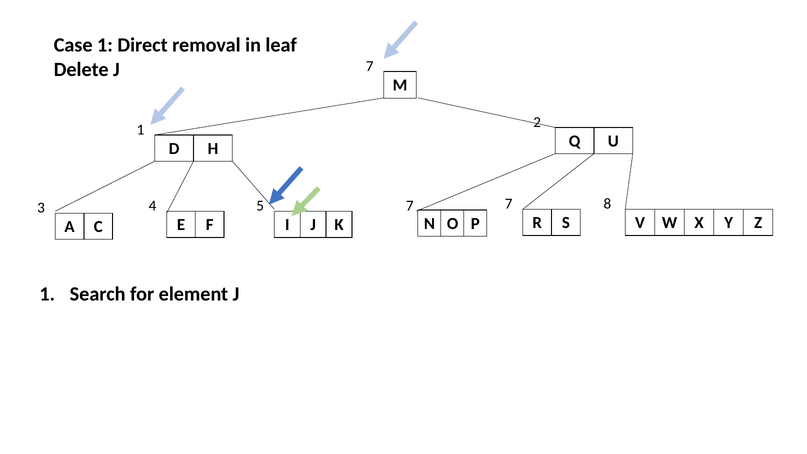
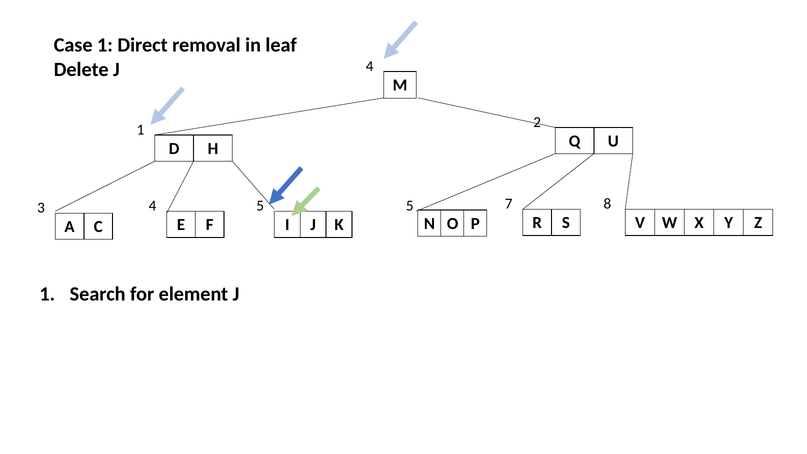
J 7: 7 -> 4
5 7: 7 -> 5
